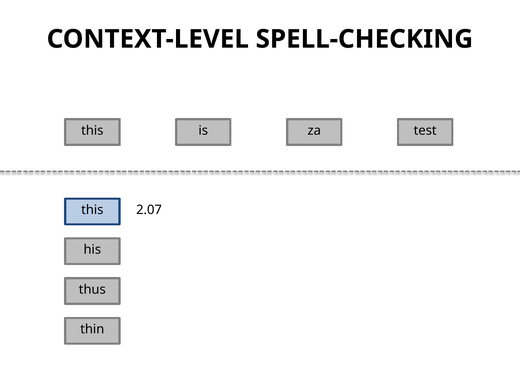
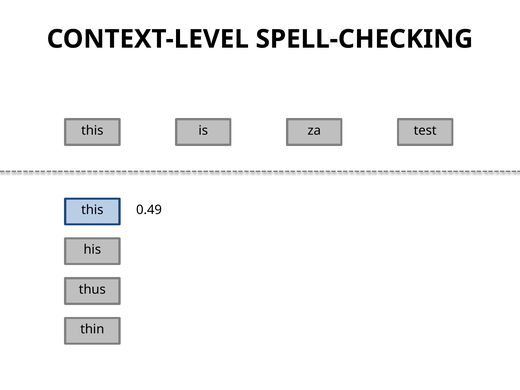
2.07: 2.07 -> 0.49
